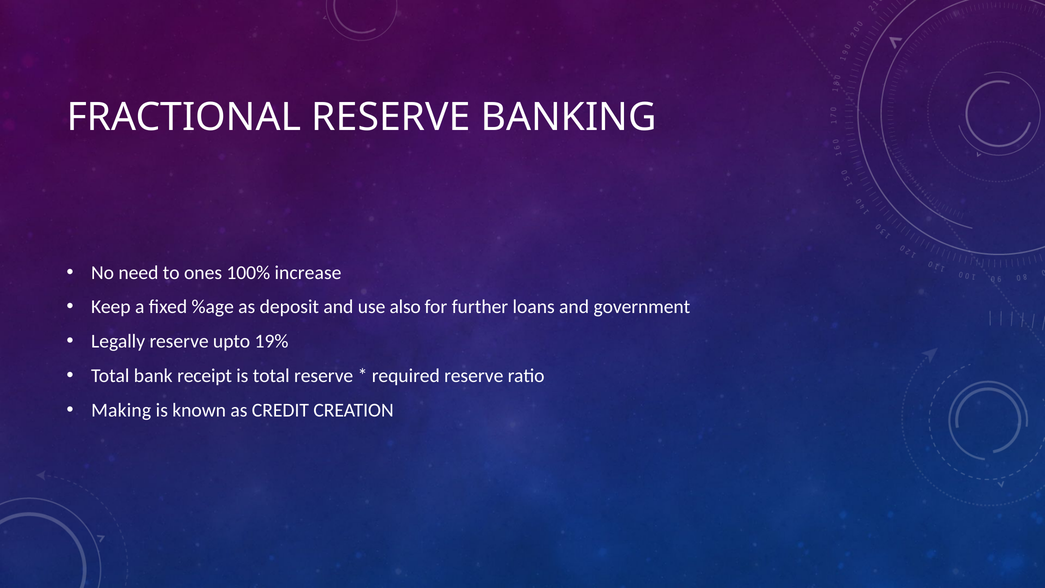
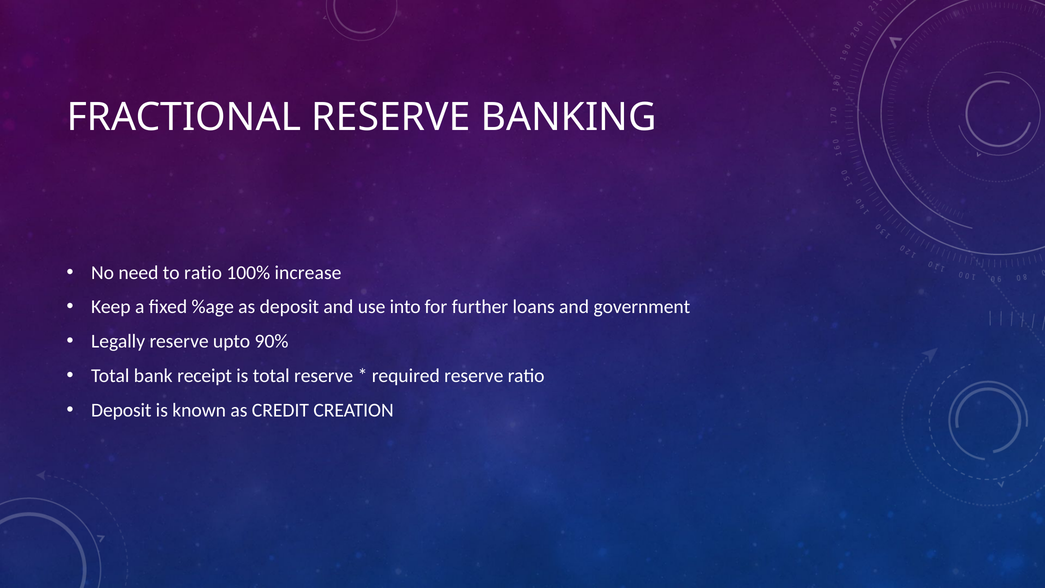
to ones: ones -> ratio
also: also -> into
19%: 19% -> 90%
Making at (121, 410): Making -> Deposit
